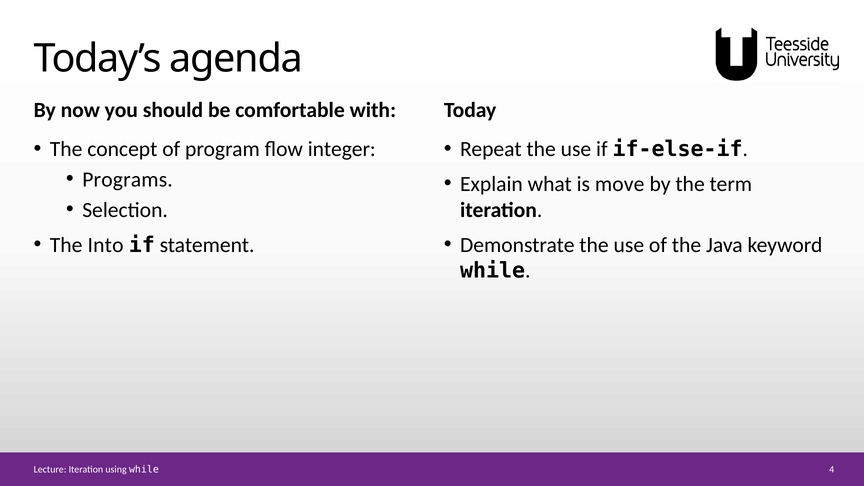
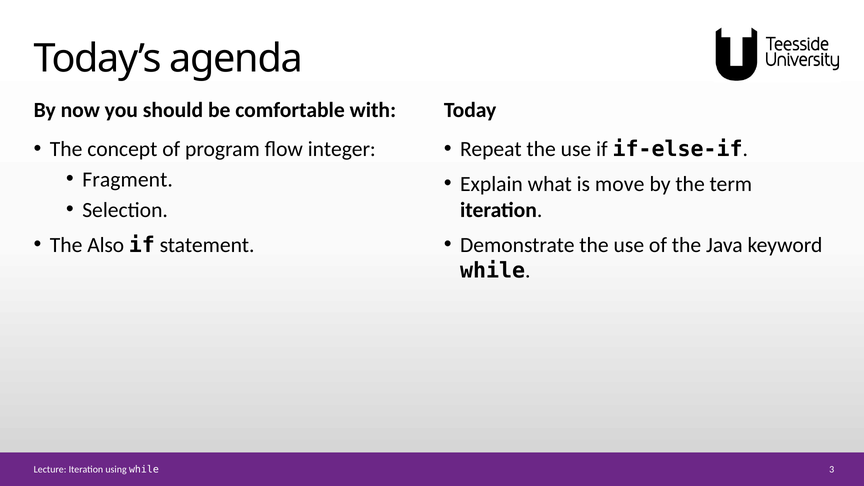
Programs: Programs -> Fragment
Into: Into -> Also
4: 4 -> 3
